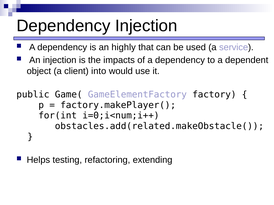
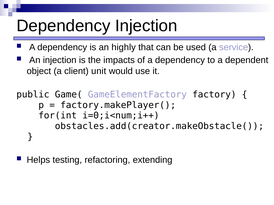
into: into -> unit
obstacles.add(related.makeObstacle(: obstacles.add(related.makeObstacle( -> obstacles.add(creator.makeObstacle(
